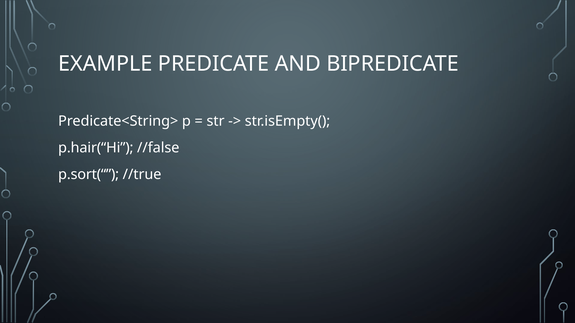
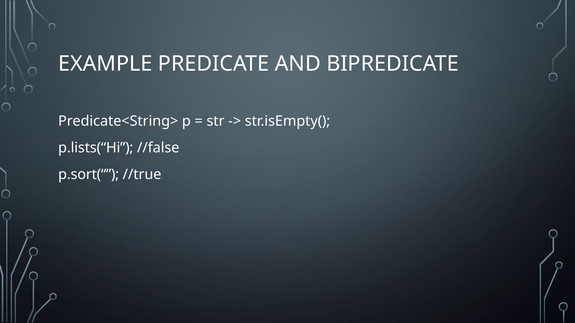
p.hair(“Hi: p.hair(“Hi -> p.lists(“Hi
